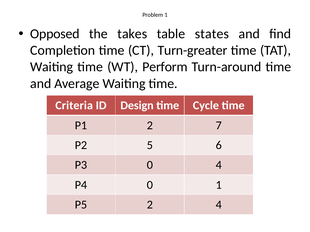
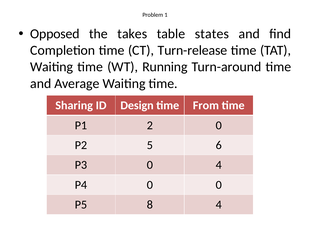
Turn-greater: Turn-greater -> Turn-release
Perform: Perform -> Running
Criteria: Criteria -> Sharing
Cycle: Cycle -> From
2 7: 7 -> 0
0 1: 1 -> 0
P5 2: 2 -> 8
